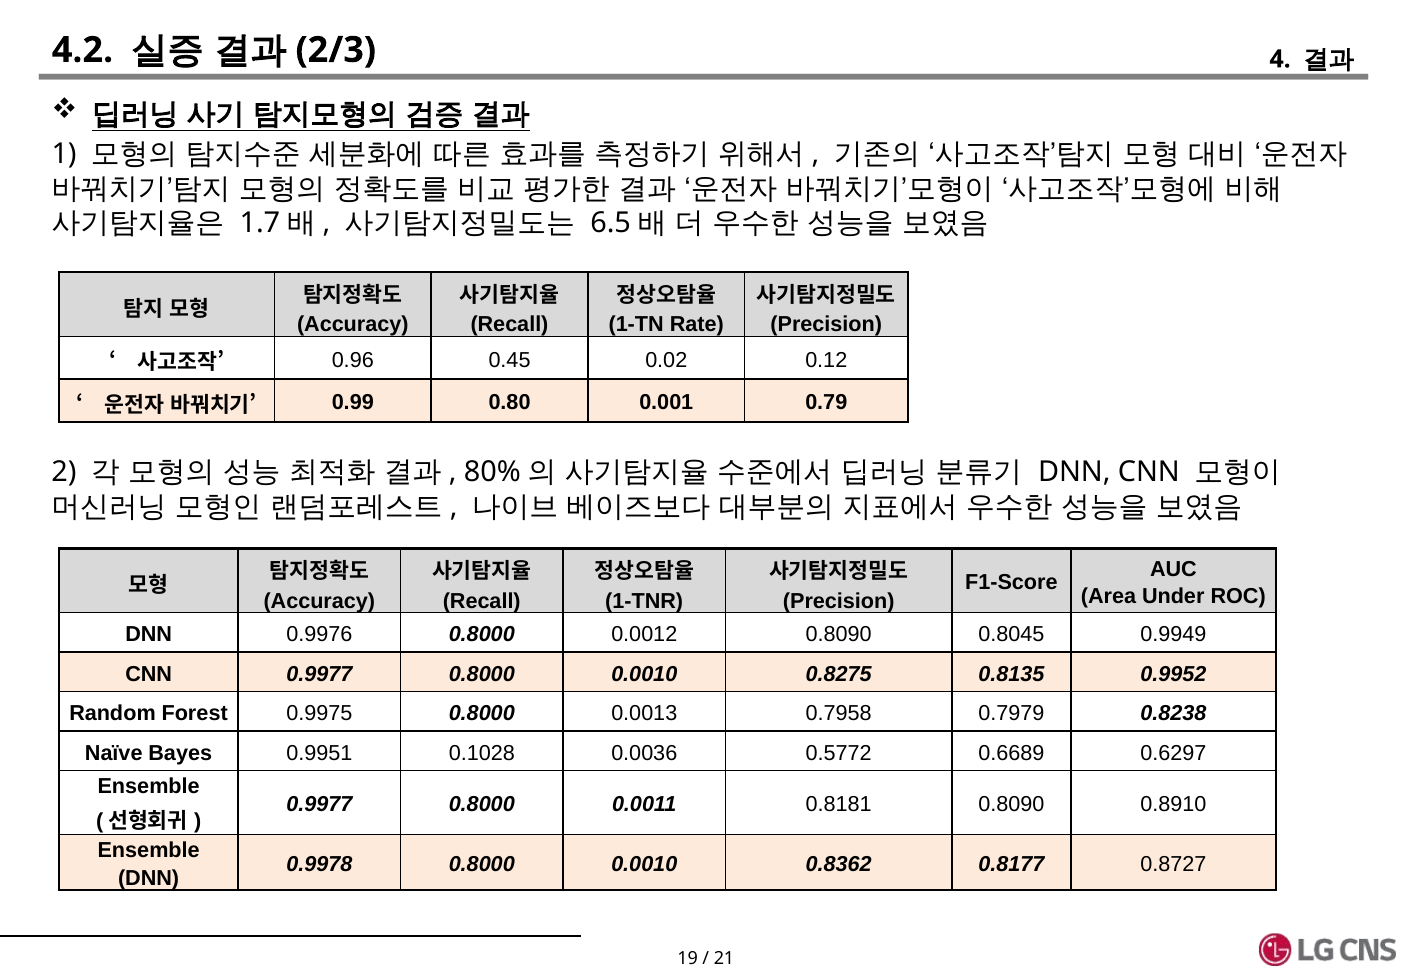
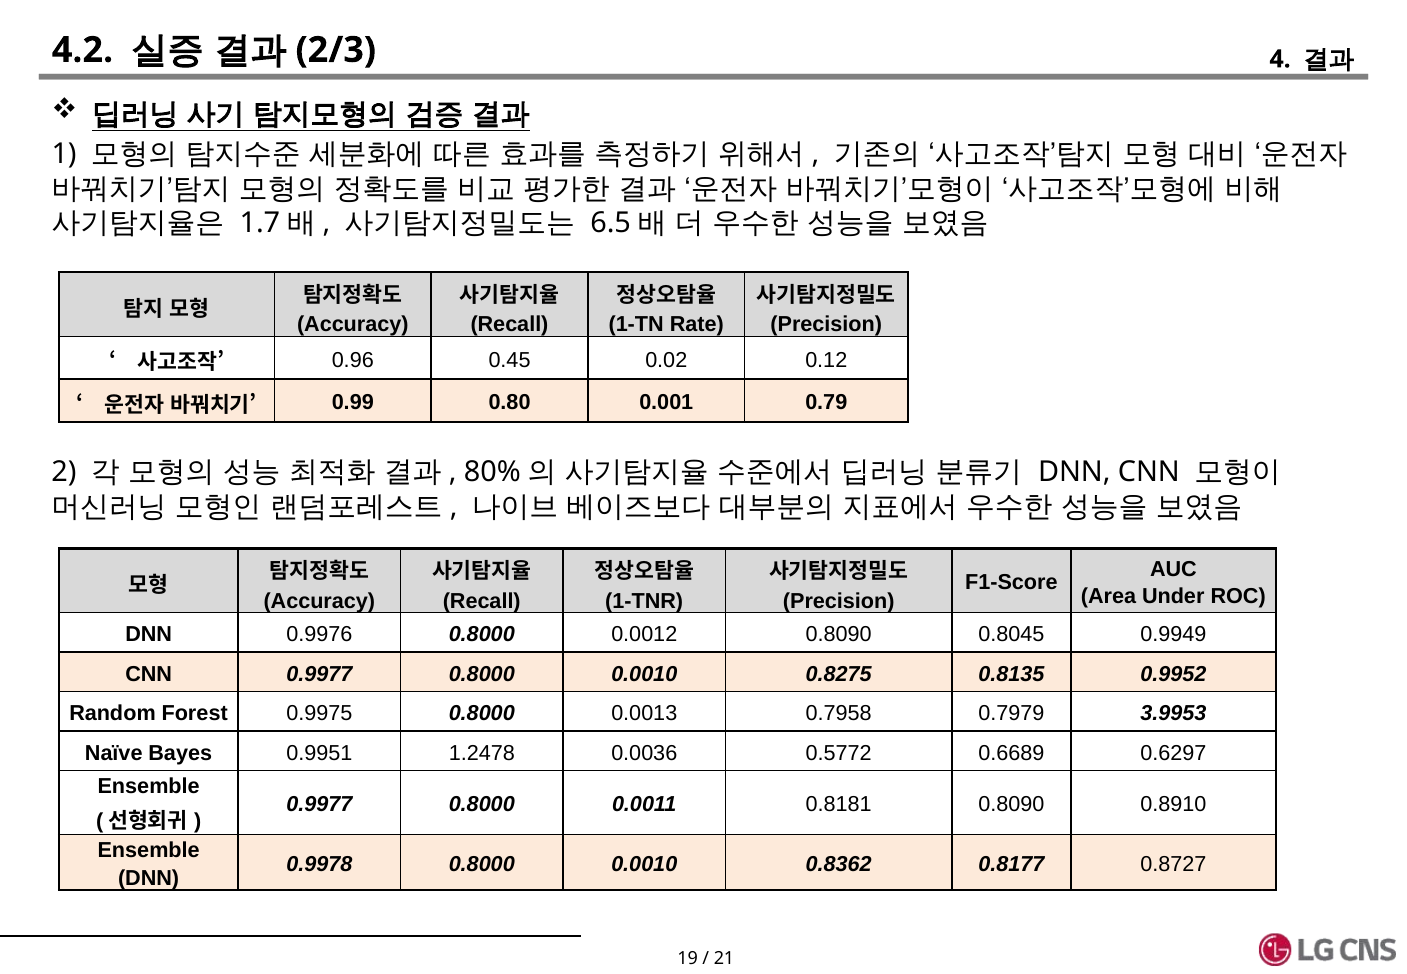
0.8238: 0.8238 -> 3.9953
0.1028: 0.1028 -> 1.2478
